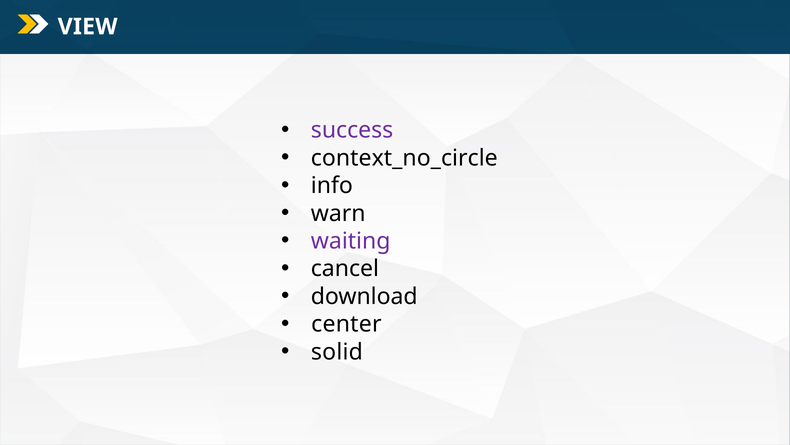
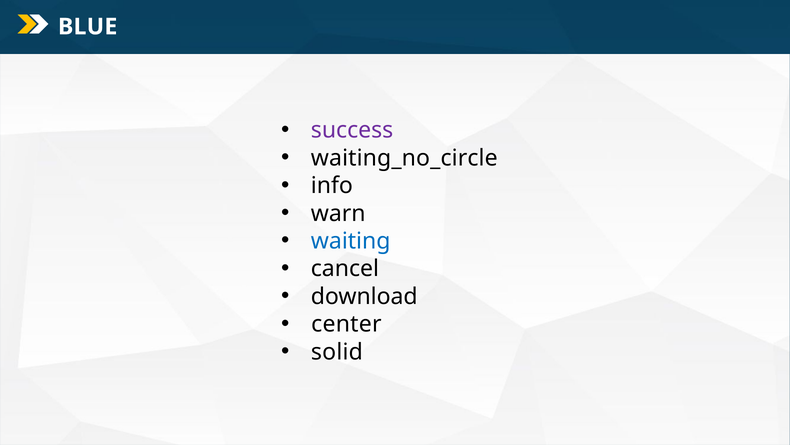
VIEW: VIEW -> BLUE
context_no_circle: context_no_circle -> waiting_no_circle
waiting colour: purple -> blue
